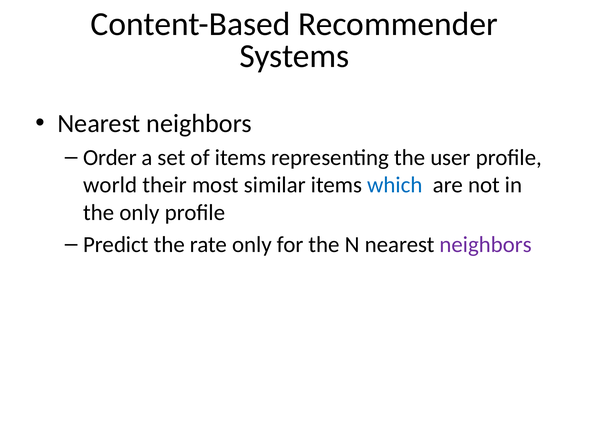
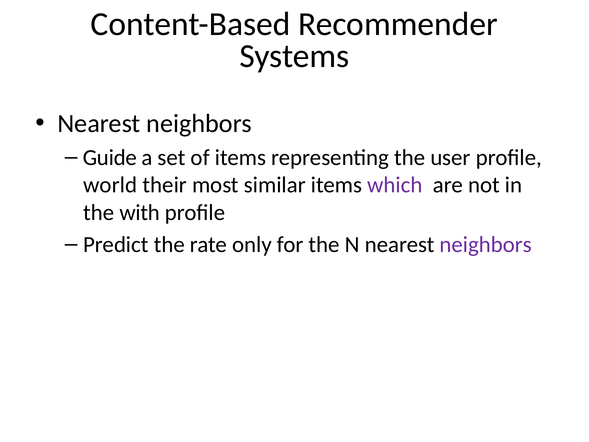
Order: Order -> Guide
which colour: blue -> purple
the only: only -> with
